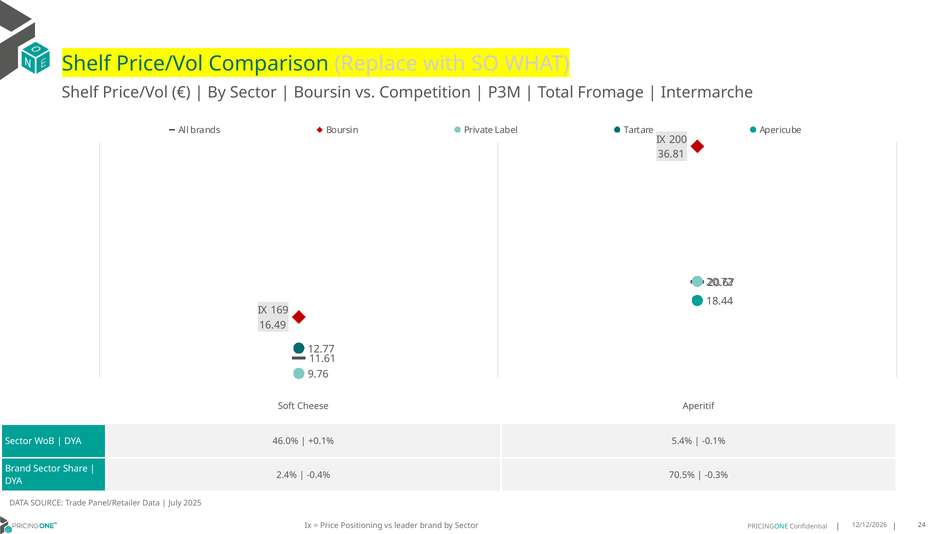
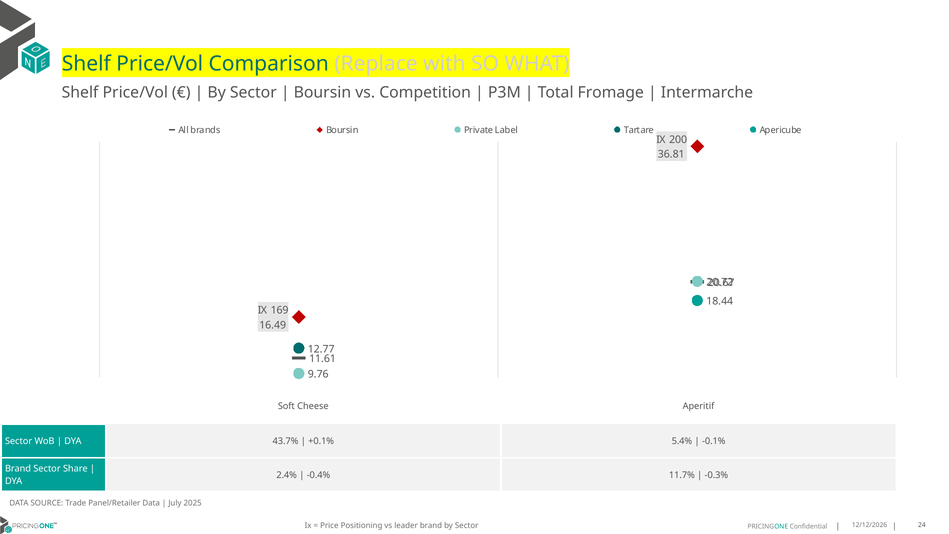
46.0%: 46.0% -> 43.7%
70.5%: 70.5% -> 11.7%
